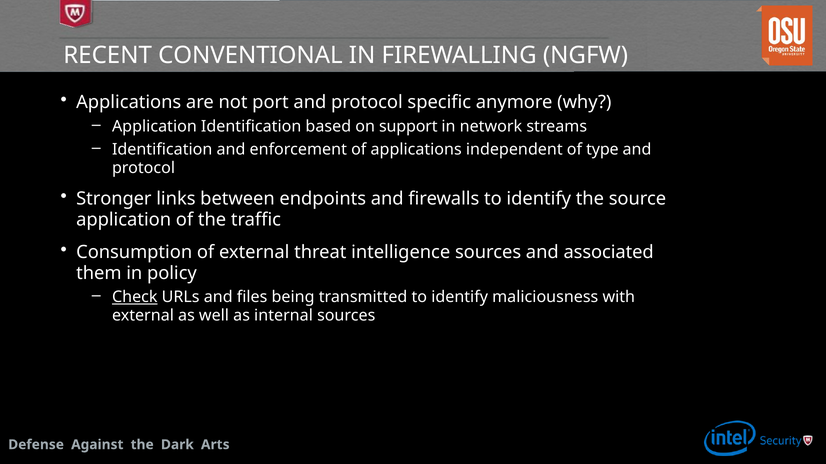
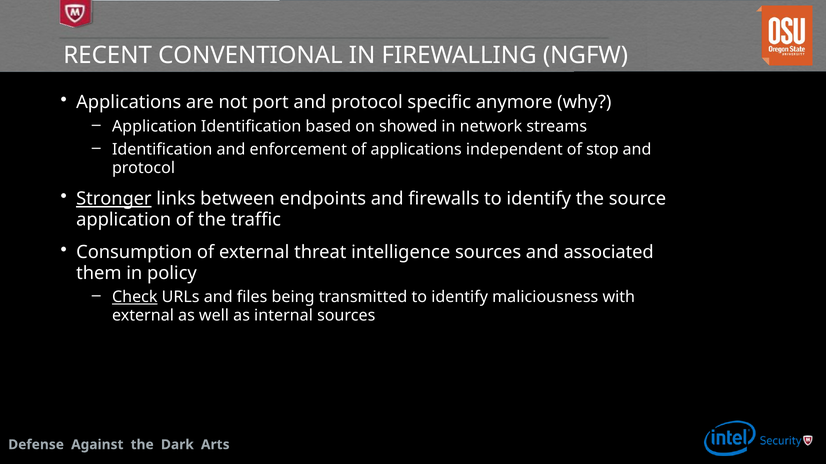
support: support -> showed
type: type -> stop
Stronger underline: none -> present
